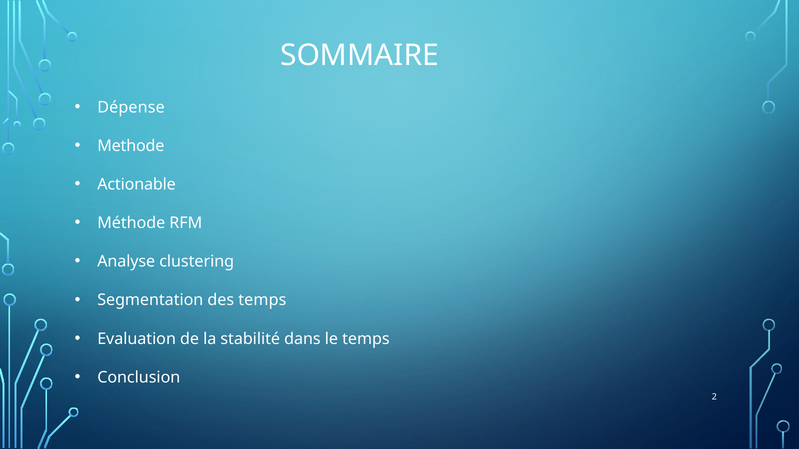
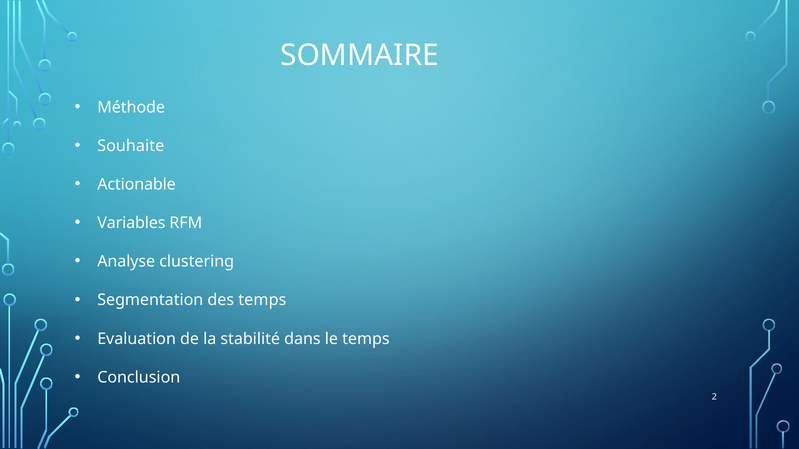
Dépense: Dépense -> Méthode
Methode: Methode -> Souhaite
Méthode: Méthode -> Variables
